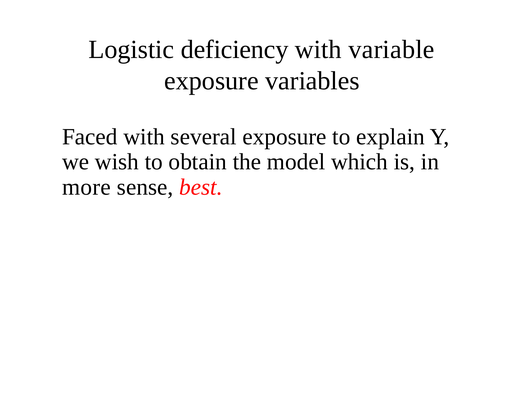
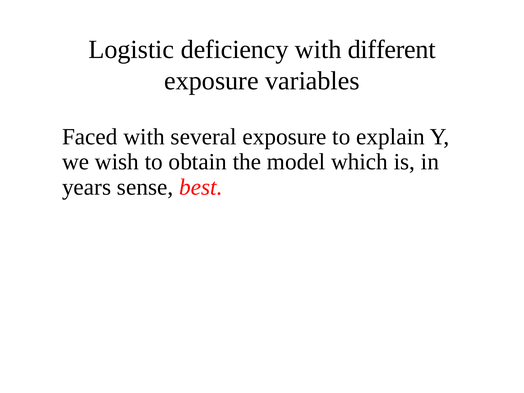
variable: variable -> different
more: more -> years
